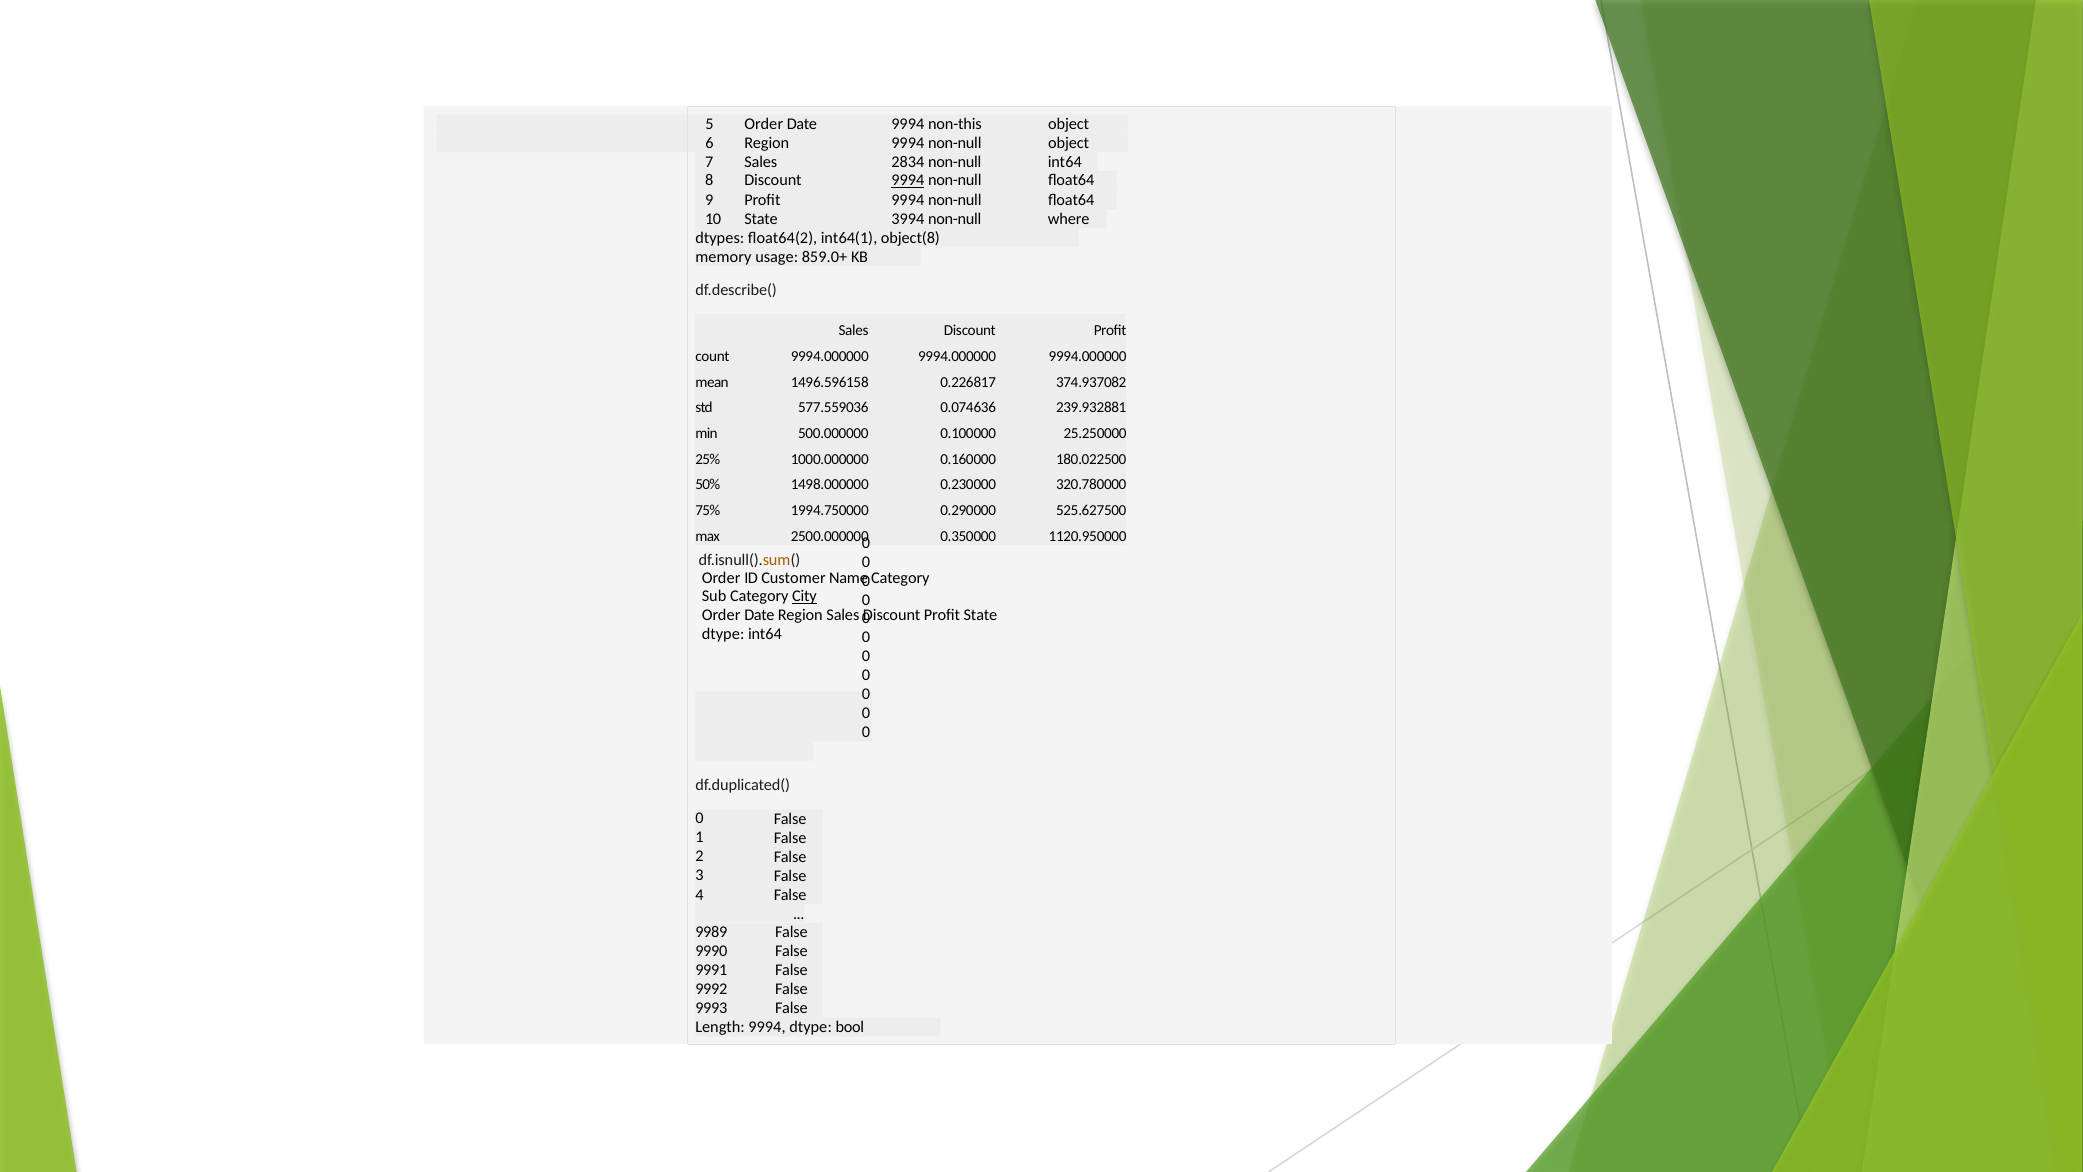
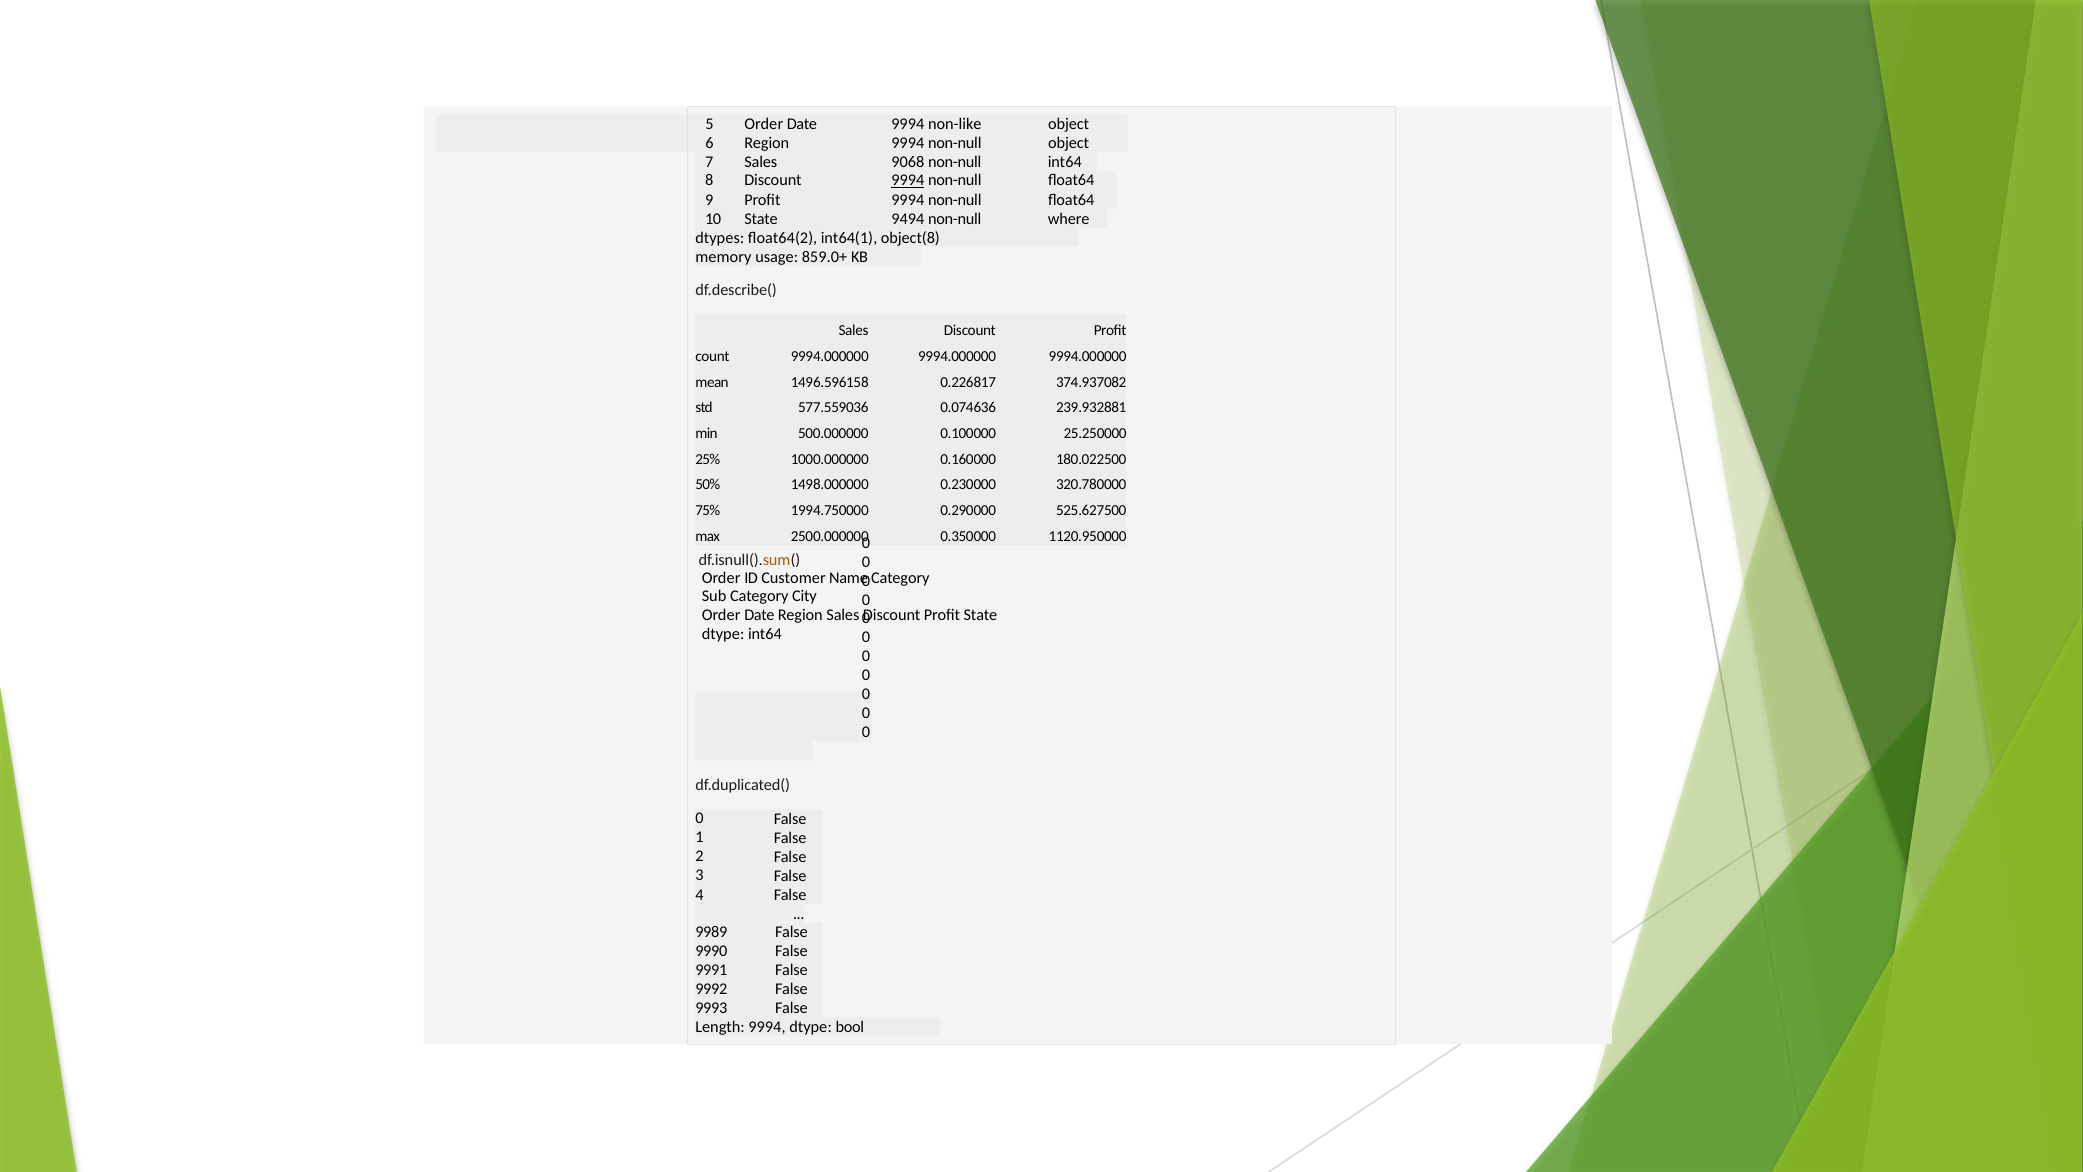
non-this: non-this -> non-like
2834: 2834 -> 9068
3994: 3994 -> 9494
City underline: present -> none
